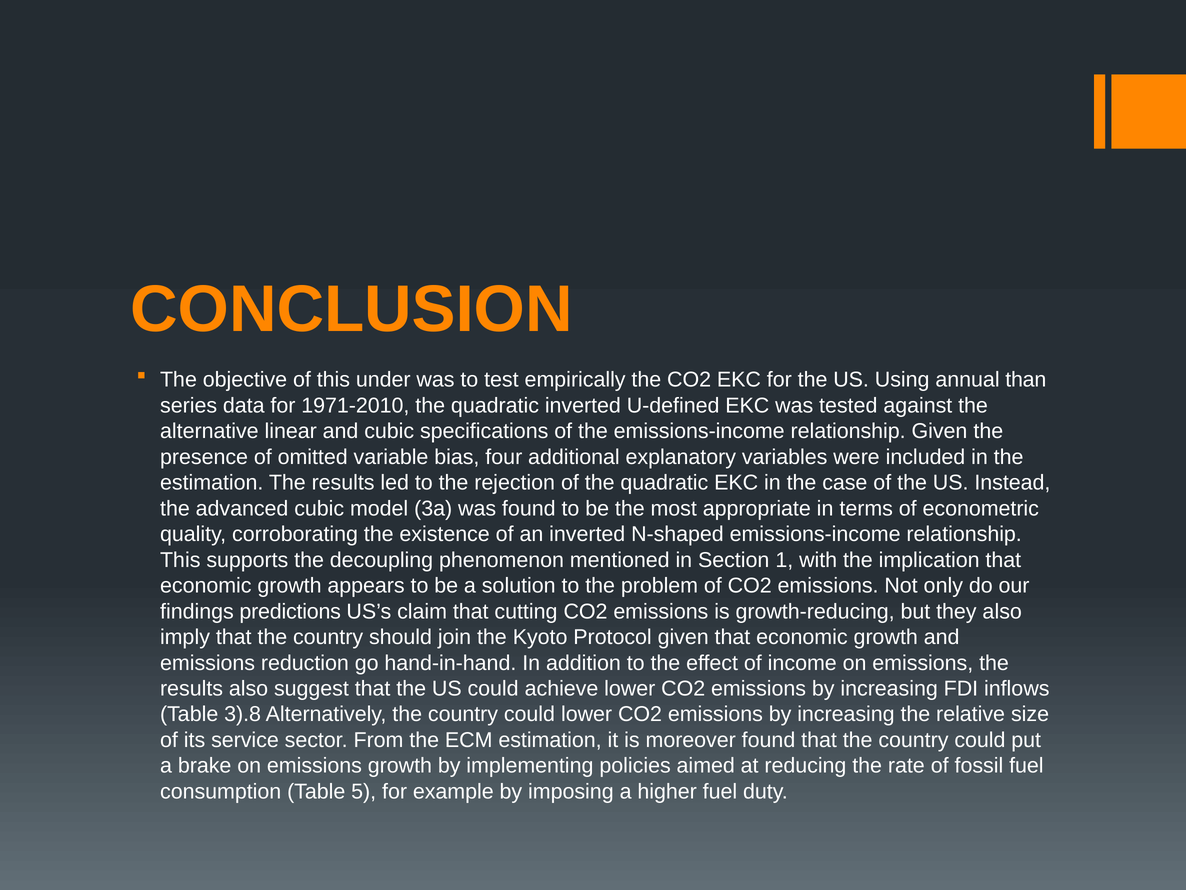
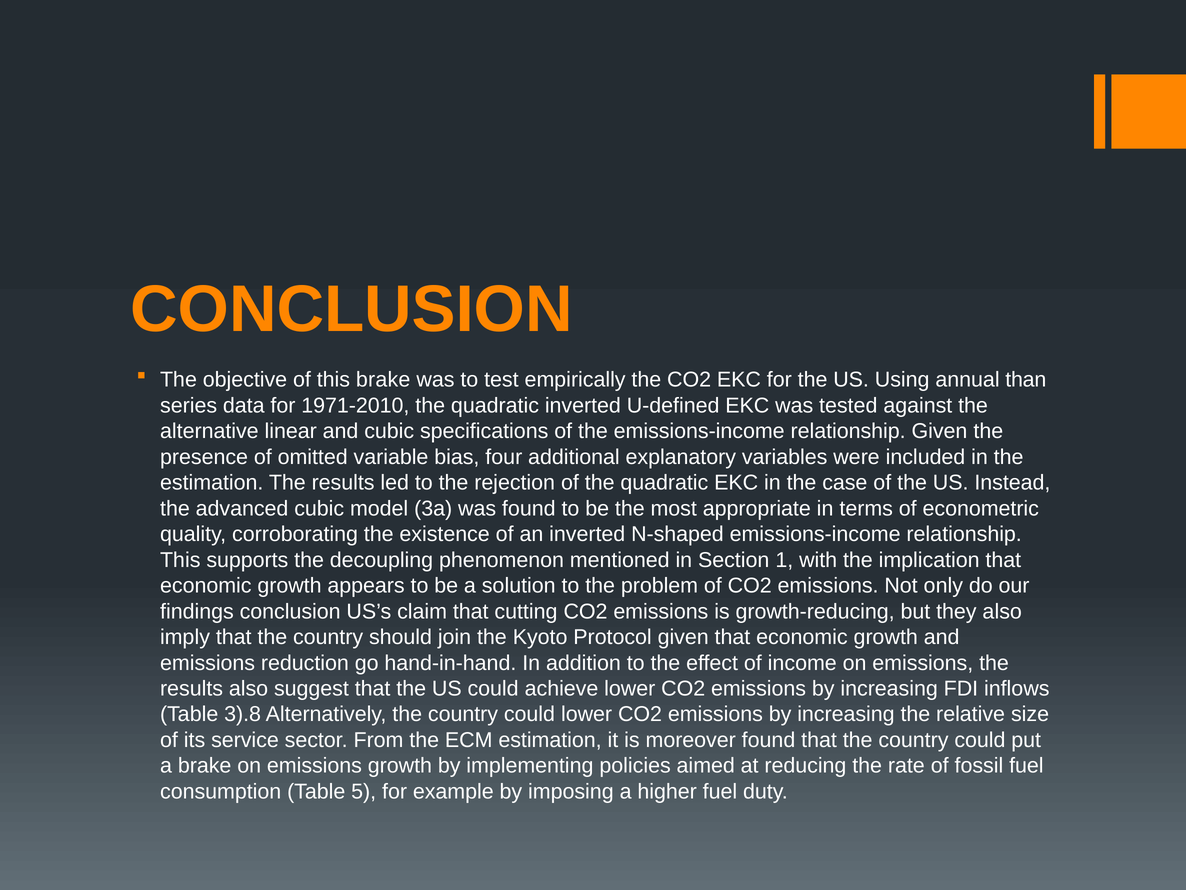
this under: under -> brake
findings predictions: predictions -> conclusion
